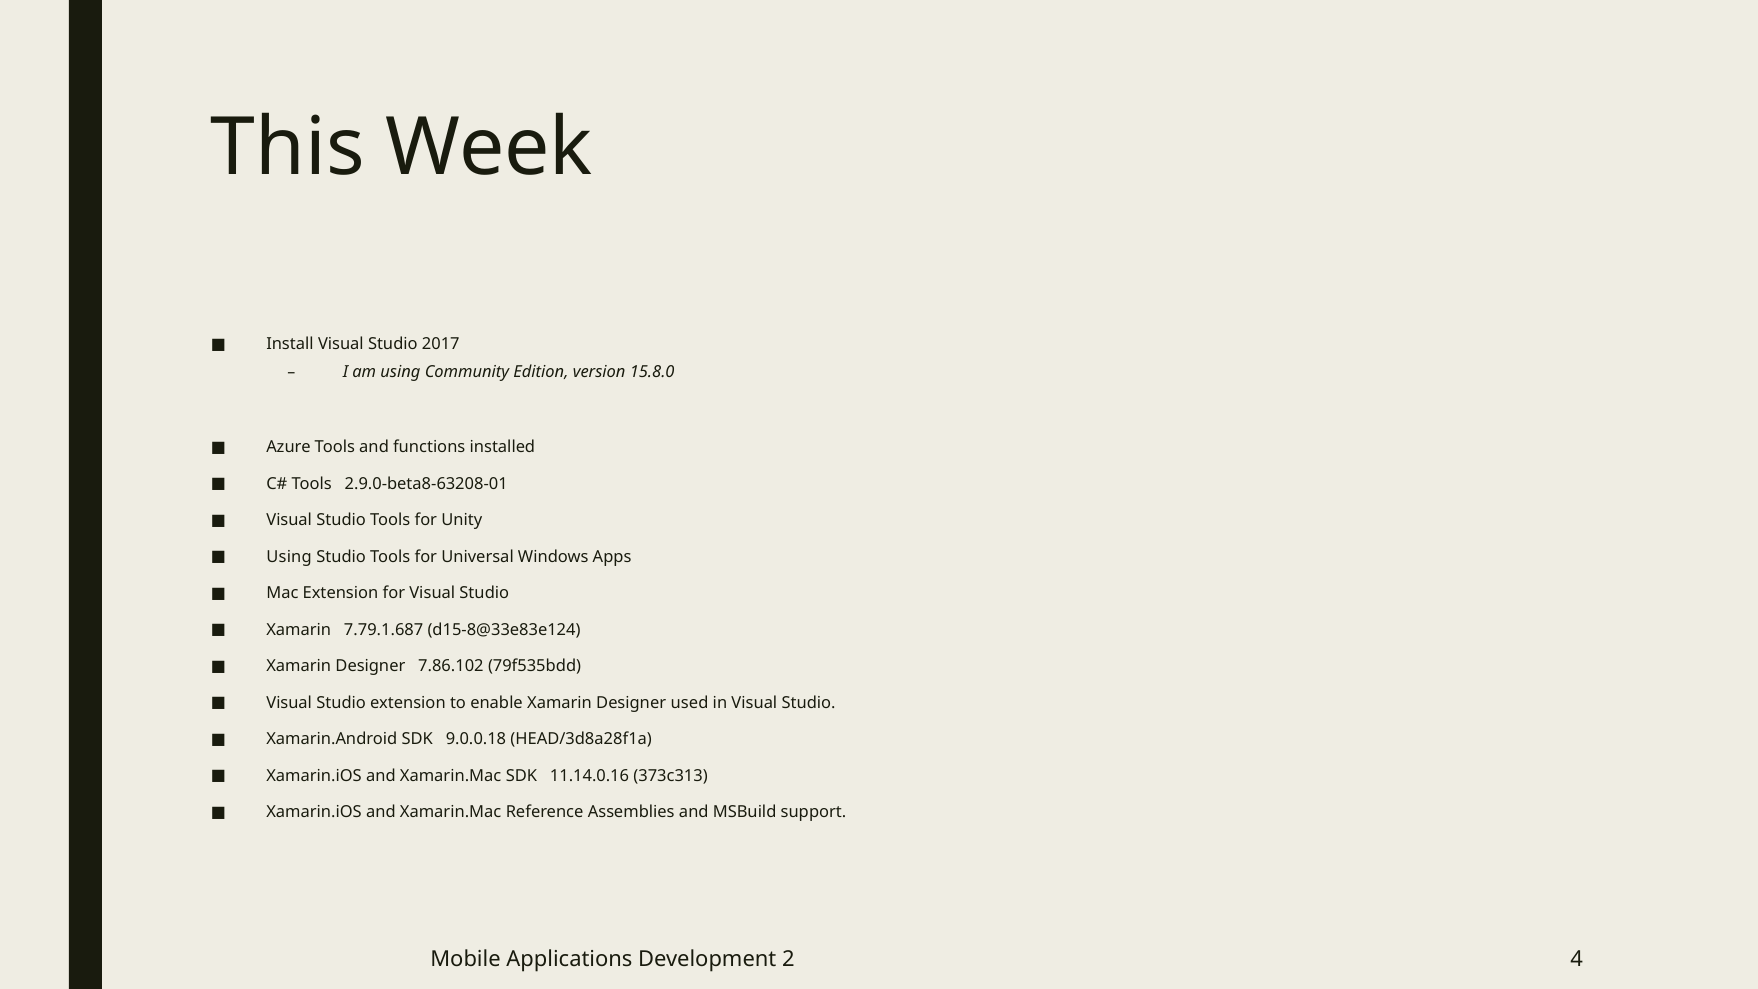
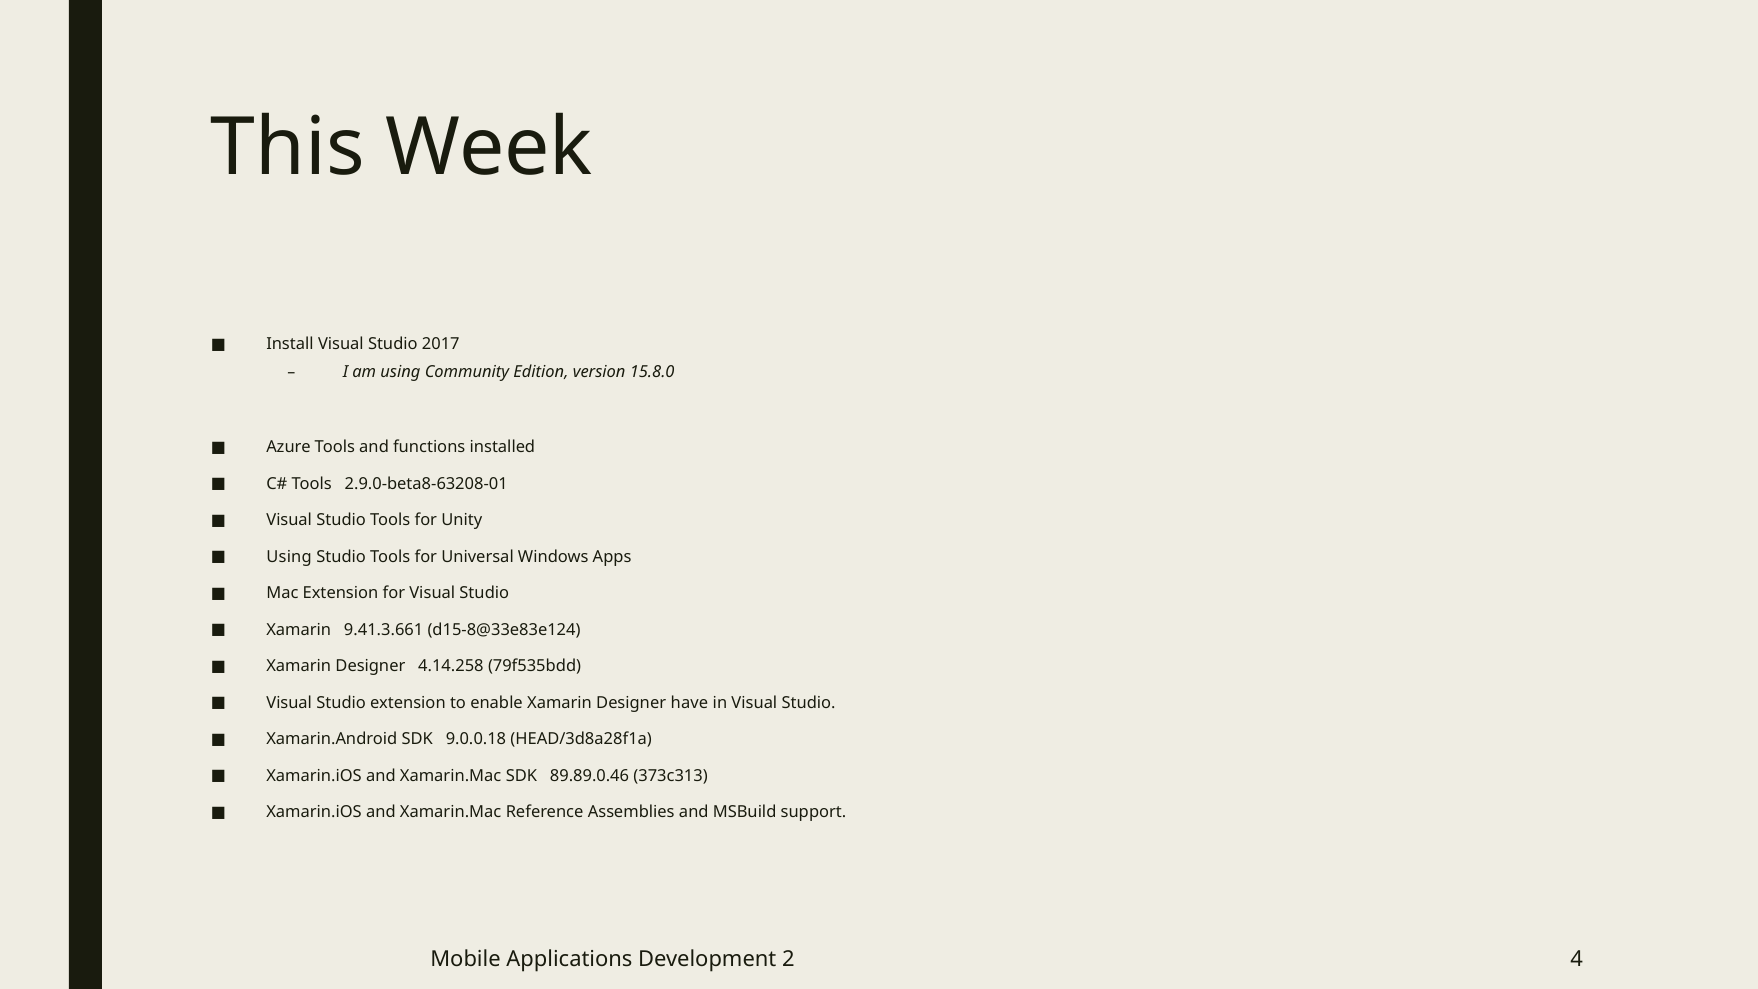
7.79.1.687: 7.79.1.687 -> 9.41.3.661
7.86.102: 7.86.102 -> 4.14.258
used: used -> have
11.14.0.16: 11.14.0.16 -> 89.89.0.46
